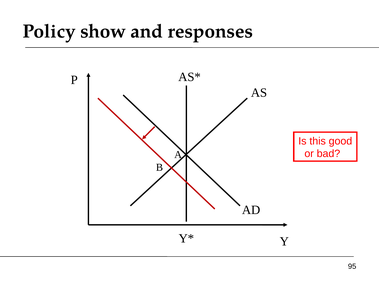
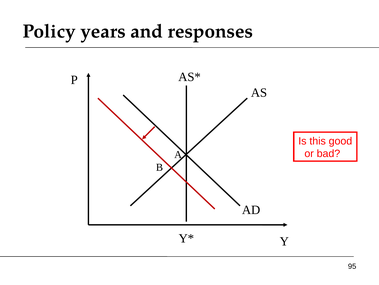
show: show -> years
